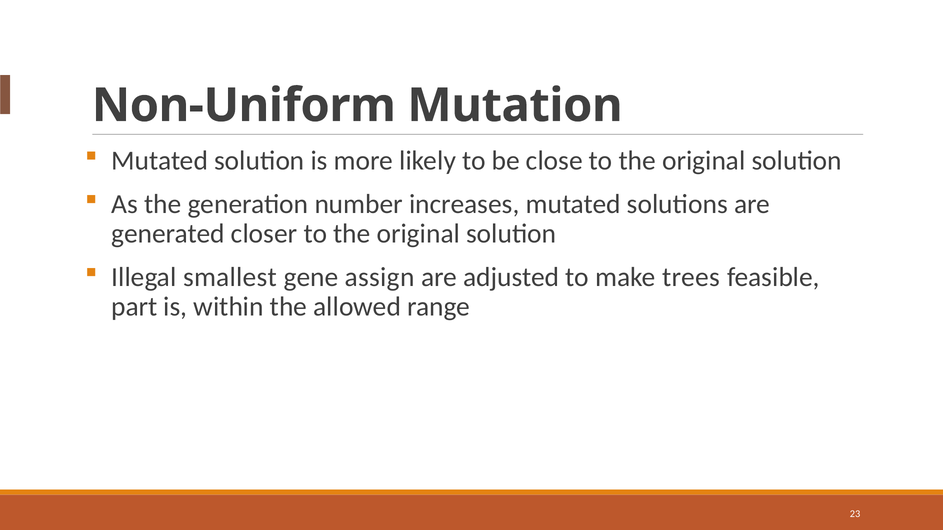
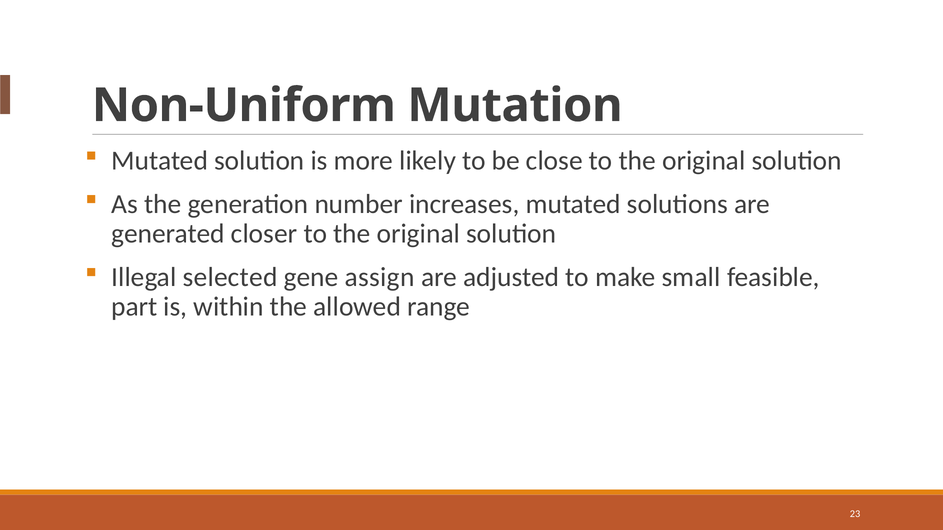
smallest: smallest -> selected
trees: trees -> small
